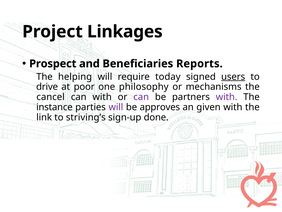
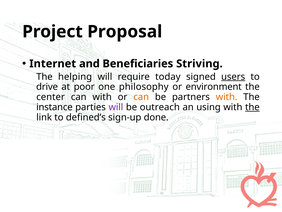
Linkages: Linkages -> Proposal
Prospect: Prospect -> Internet
Reports: Reports -> Striving
mechanisms: mechanisms -> environment
cancel: cancel -> center
can at (141, 97) colour: purple -> orange
with at (227, 97) colour: purple -> orange
approves: approves -> outreach
given: given -> using
the at (252, 107) underline: none -> present
striving’s: striving’s -> defined’s
